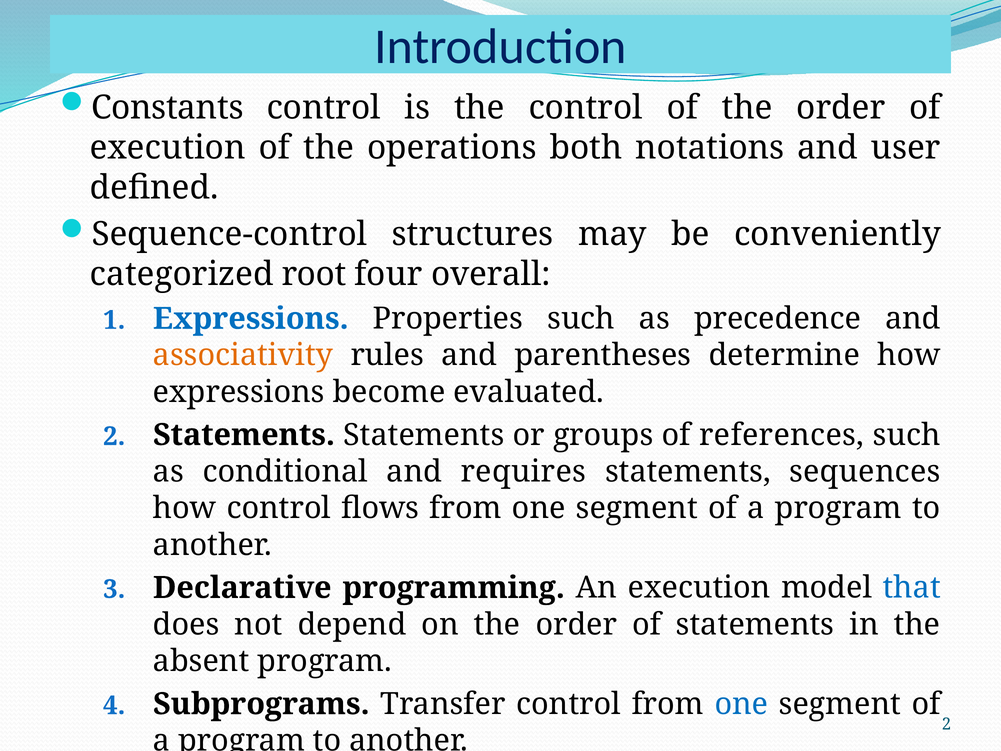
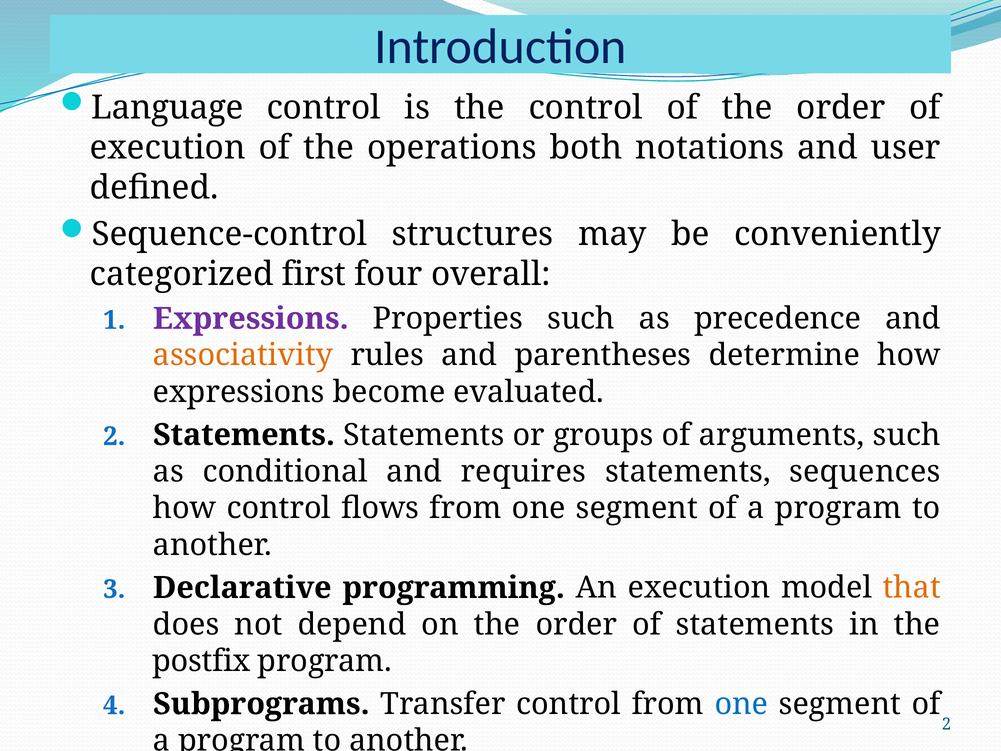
Constants: Constants -> Language
root: root -> first
Expressions at (251, 319) colour: blue -> purple
references: references -> arguments
that colour: blue -> orange
absent: absent -> postfix
